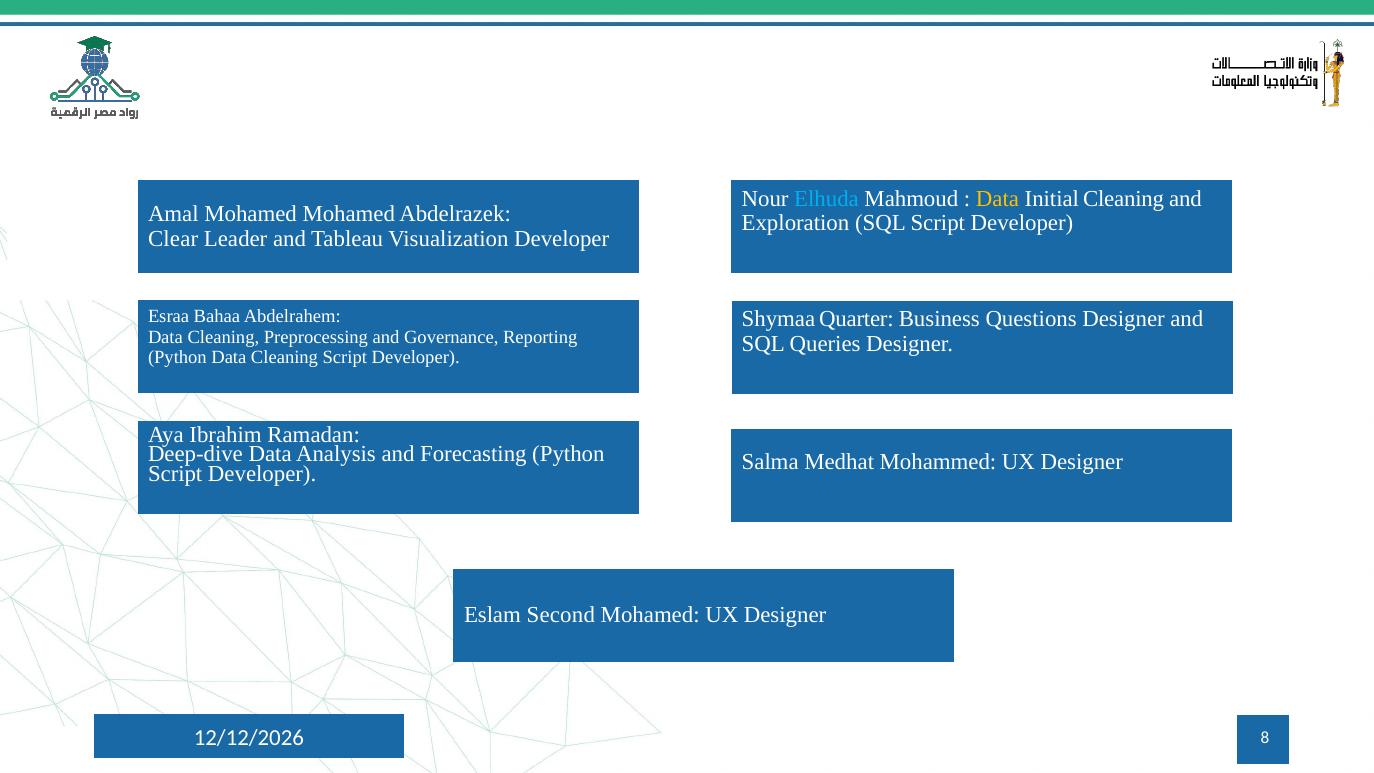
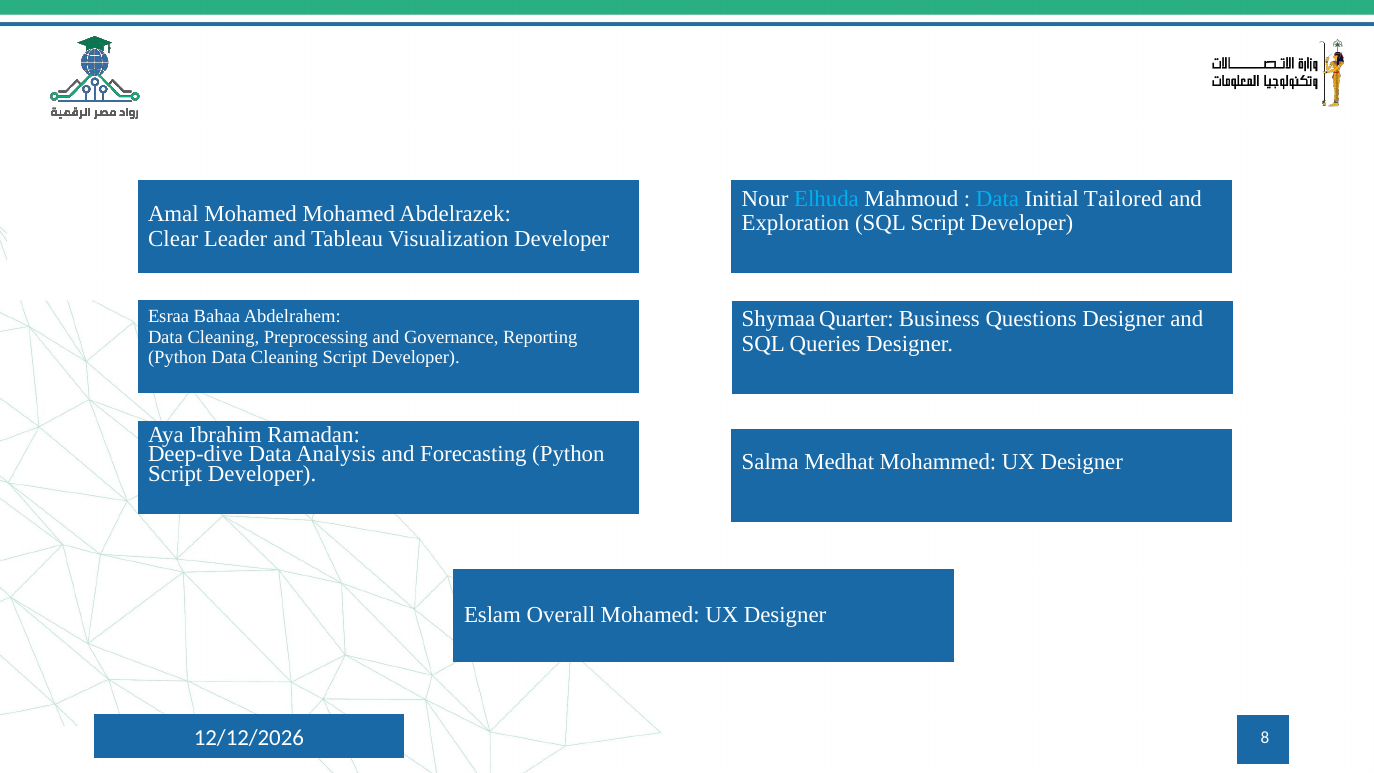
Data at (997, 199) colour: yellow -> light blue
Initial Cleaning: Cleaning -> Tailored
Second: Second -> Overall
